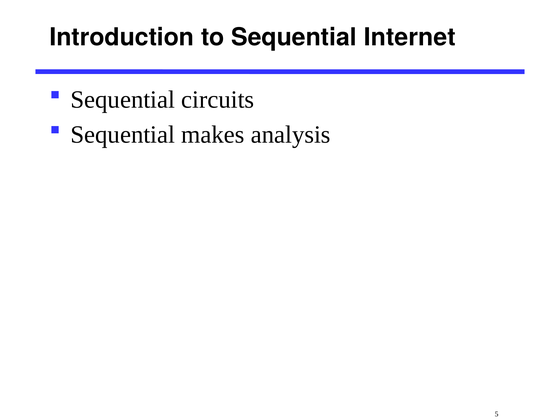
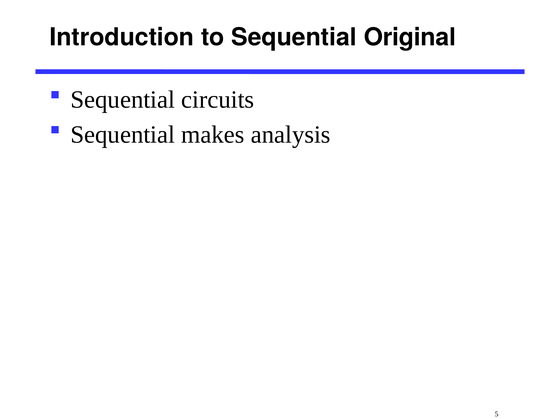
Internet: Internet -> Original
